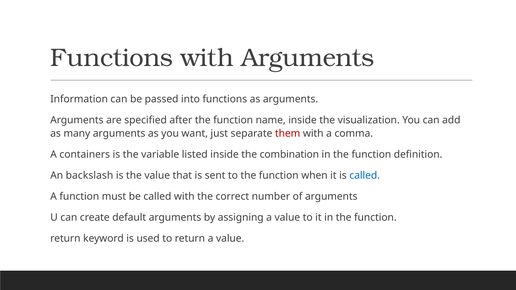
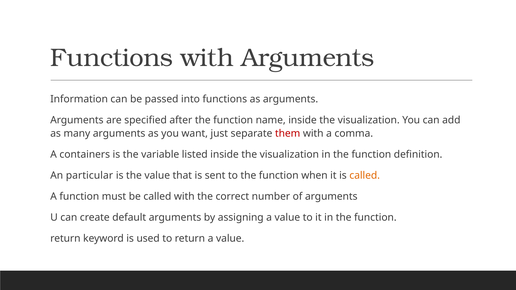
listed inside the combination: combination -> visualization
backslash: backslash -> particular
called at (365, 176) colour: blue -> orange
